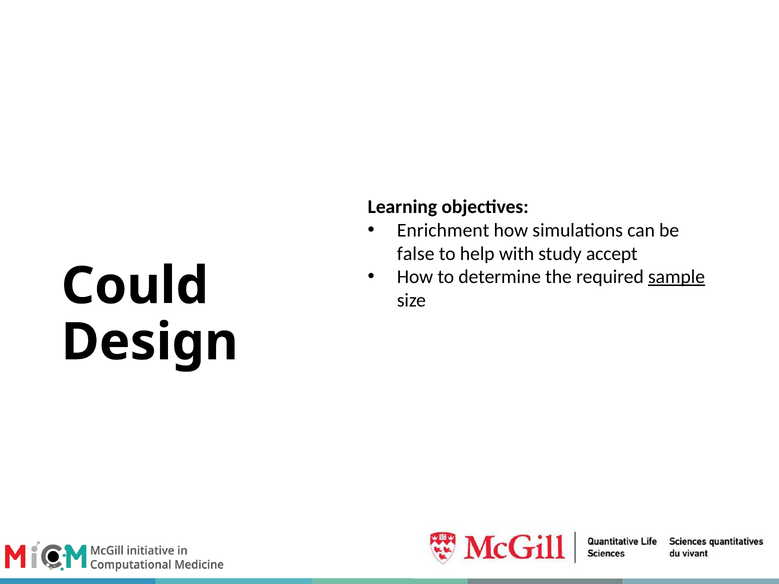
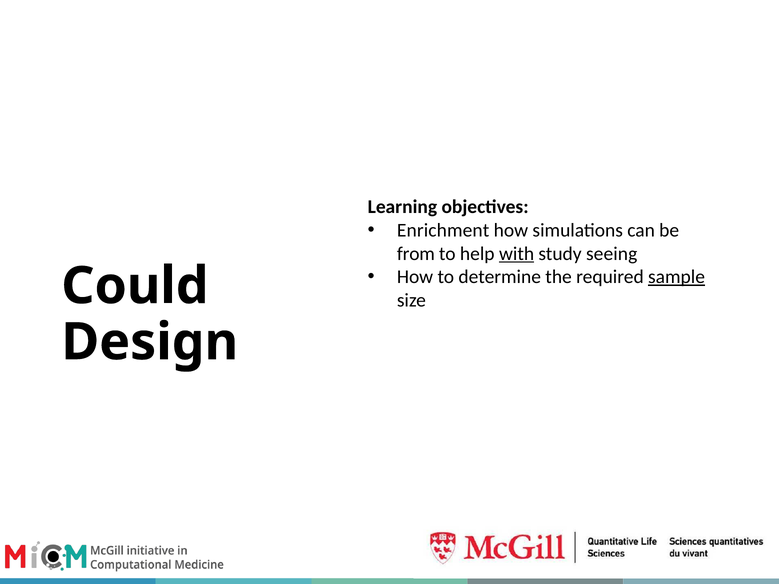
false: false -> from
with underline: none -> present
accept: accept -> seeing
